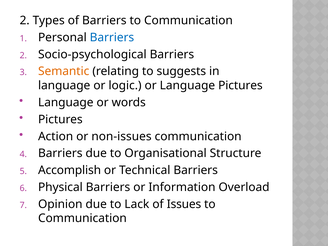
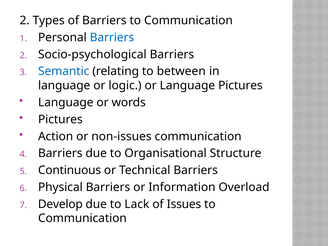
Semantic colour: orange -> blue
suggests: suggests -> between
Accomplish: Accomplish -> Continuous
Opinion: Opinion -> Develop
